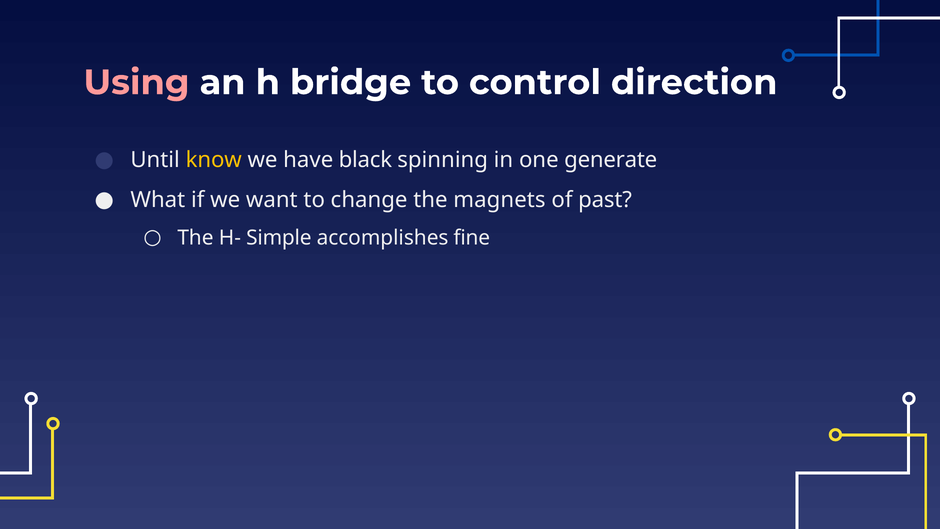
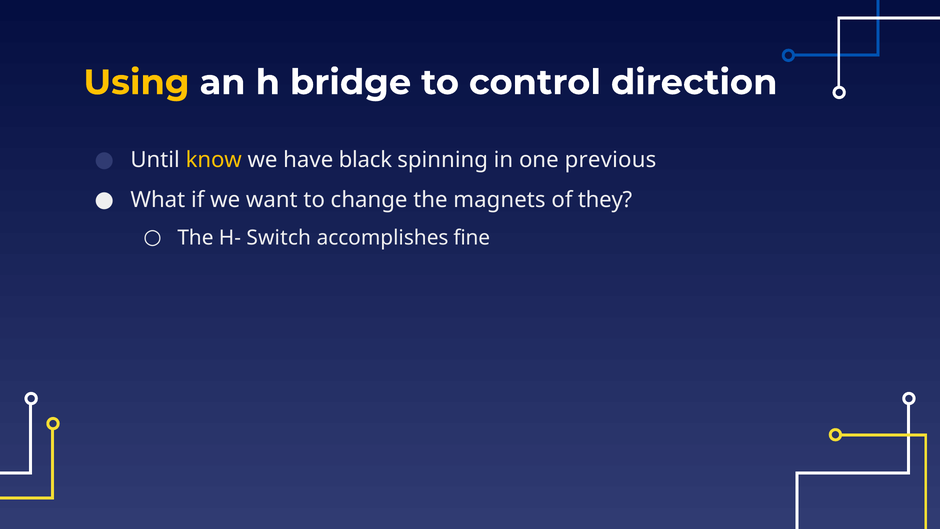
Using colour: pink -> yellow
generate: generate -> previous
past: past -> they
Simple: Simple -> Switch
